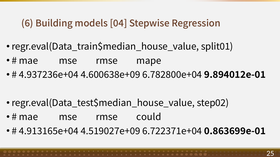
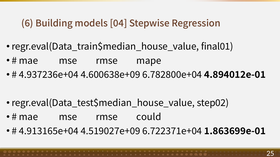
split01: split01 -> final01
9.894012e-01: 9.894012e-01 -> 4.894012e-01
0.863699e-01: 0.863699e-01 -> 1.863699e-01
